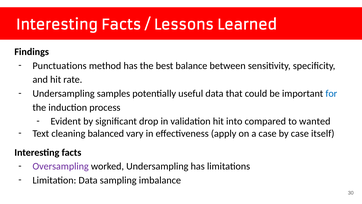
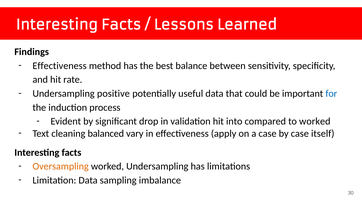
Punctuations at (60, 66): Punctuations -> Effectiveness
samples: samples -> positive
to wanted: wanted -> worked
Oversampling colour: purple -> orange
